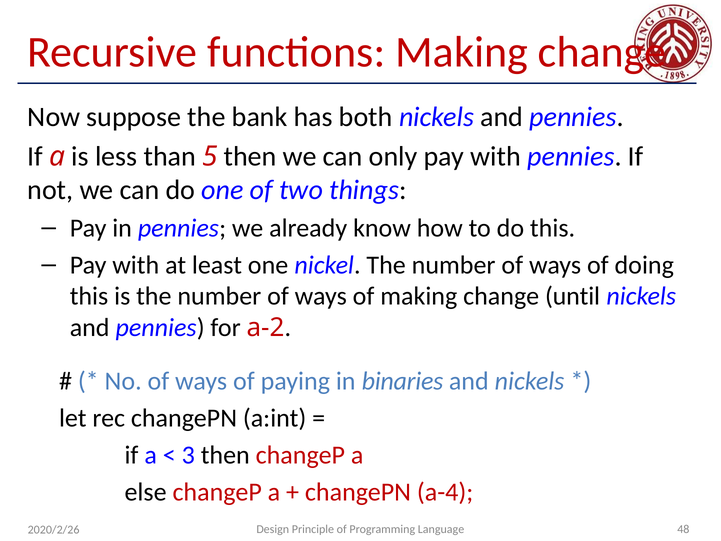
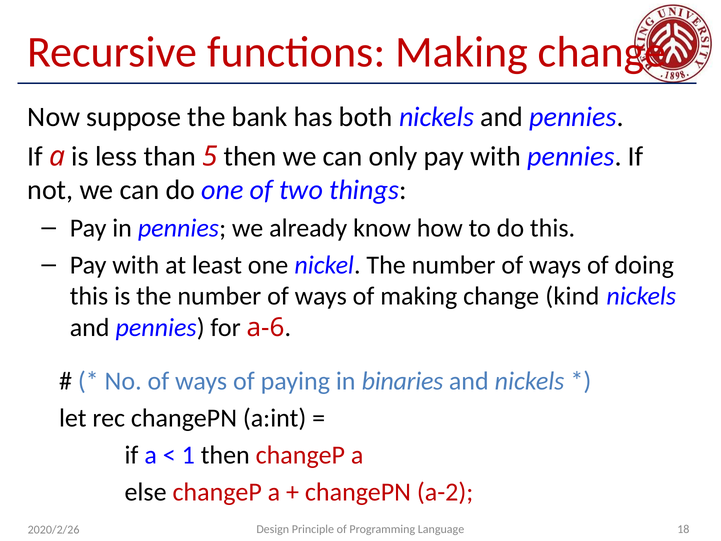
until: until -> kind
a-2: a-2 -> a-6
3: 3 -> 1
a-4: a-4 -> a-2
48: 48 -> 18
